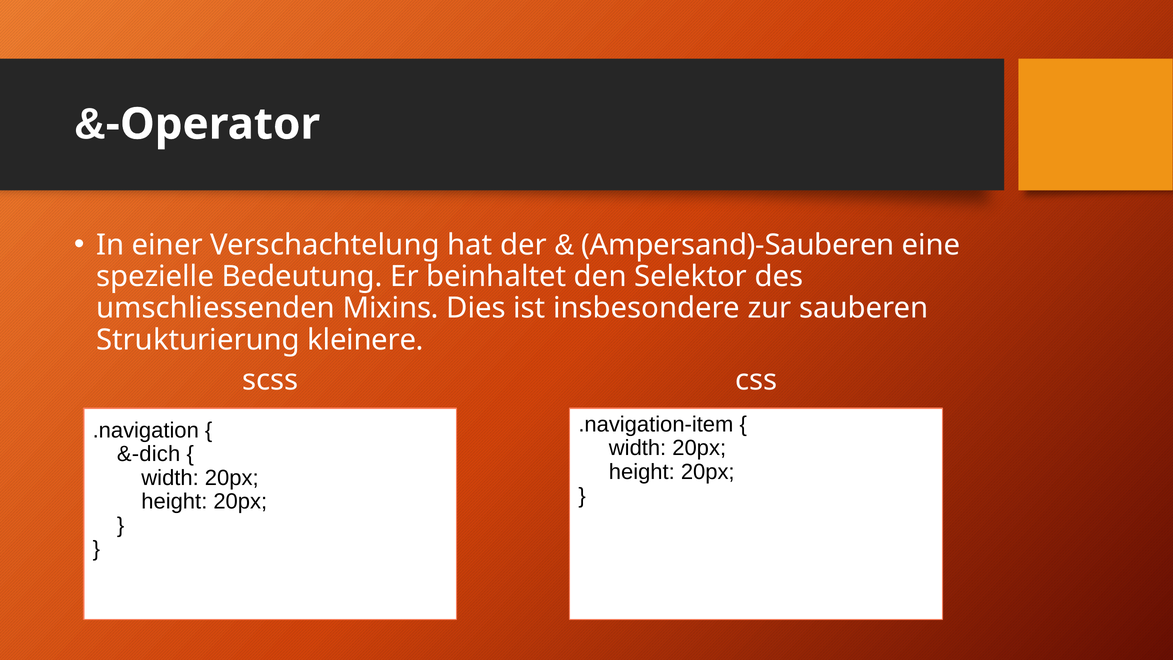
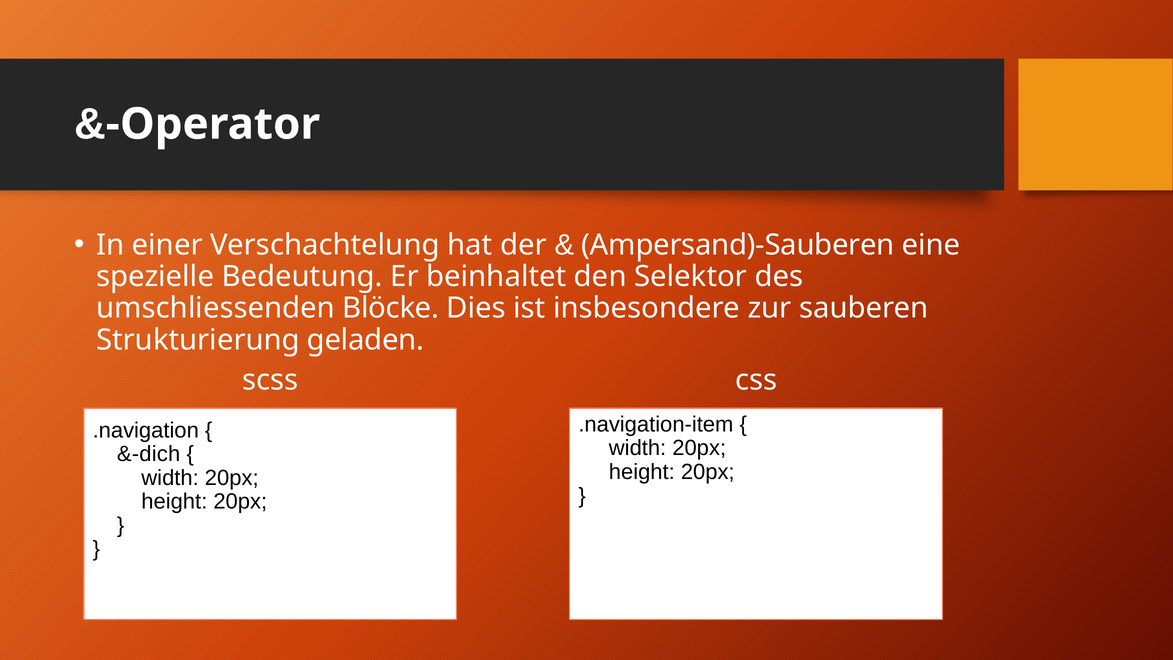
Mixins: Mixins -> Blöcke
kleinere: kleinere -> geladen
